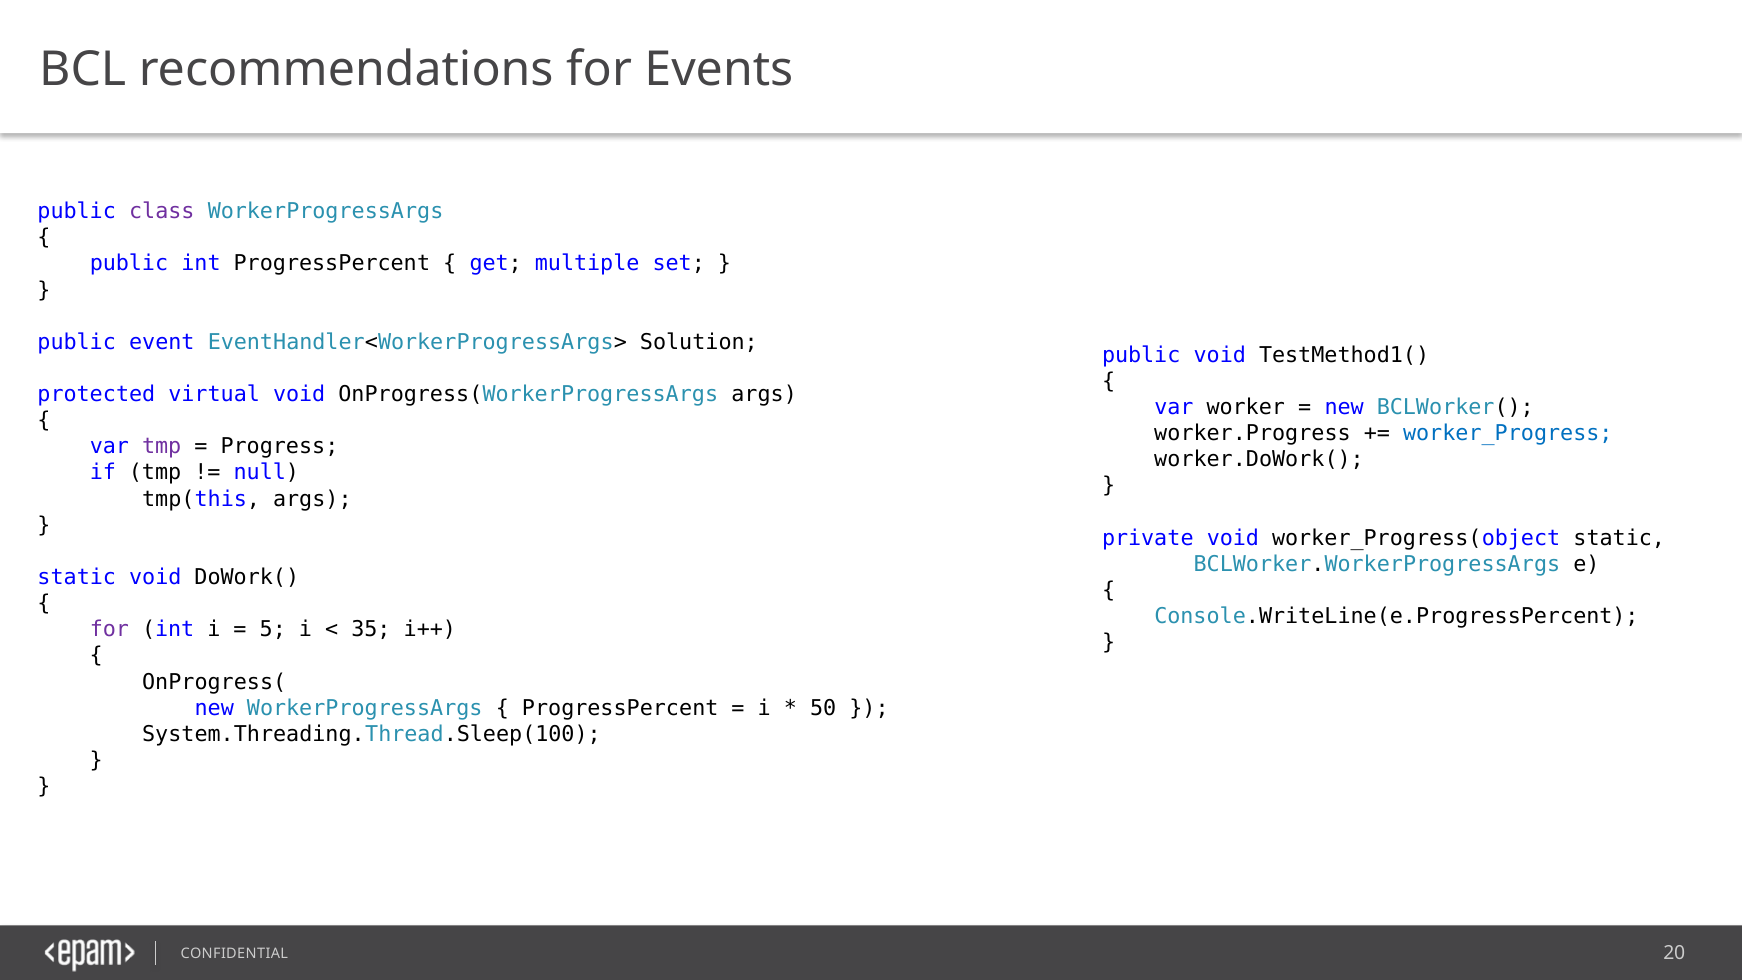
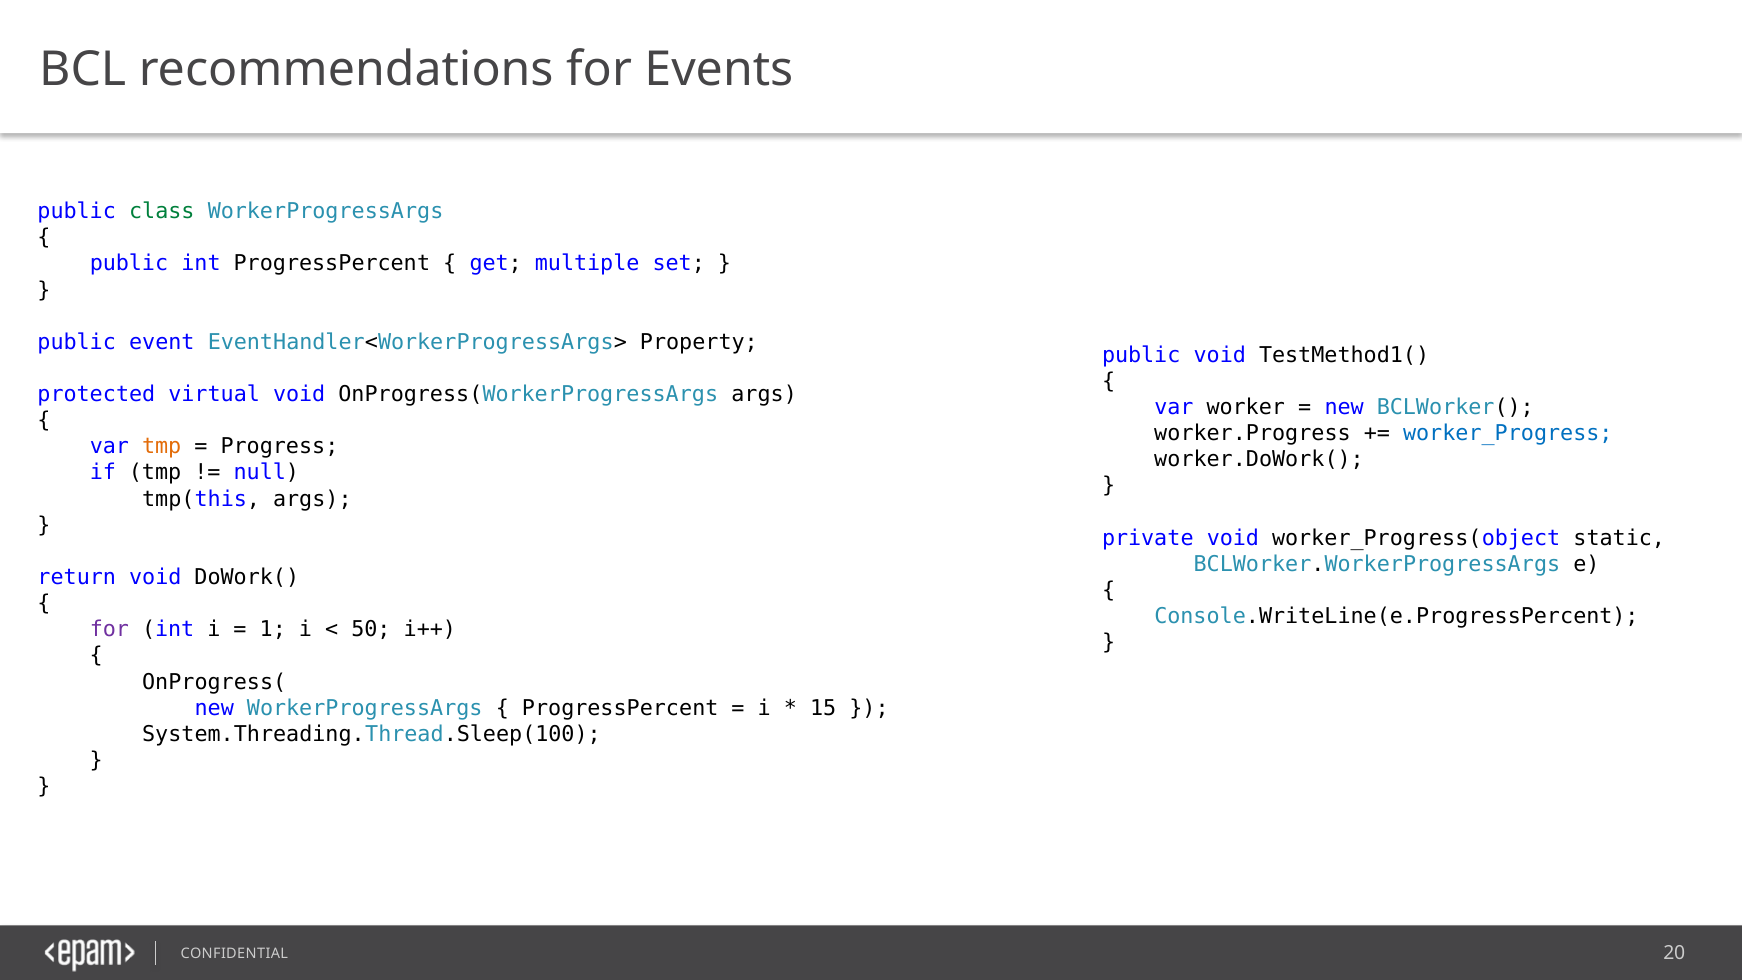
class colour: purple -> green
Solution: Solution -> Property
tmp at (162, 447) colour: purple -> orange
static at (77, 577): static -> return
5: 5 -> 1
35: 35 -> 50
50: 50 -> 15
